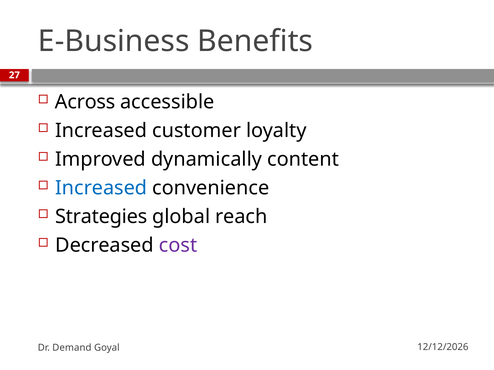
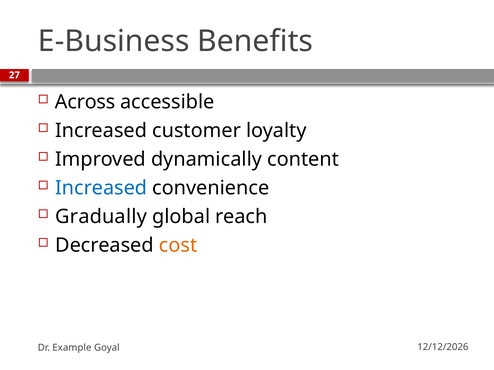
Strategies: Strategies -> Gradually
cost colour: purple -> orange
Demand: Demand -> Example
